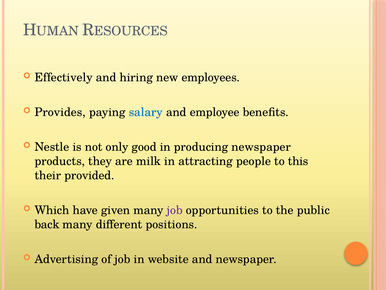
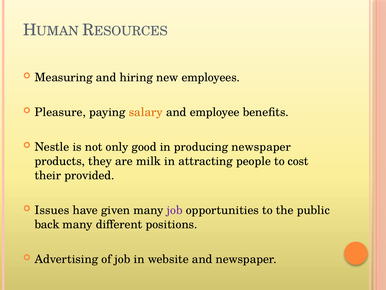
Effectively: Effectively -> Measuring
Provides: Provides -> Pleasure
salary colour: blue -> orange
this: this -> cost
Which: Which -> Issues
